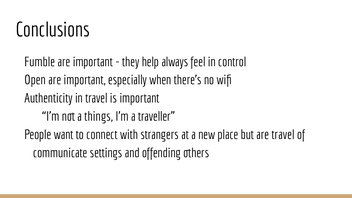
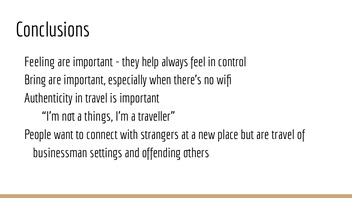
Fumble: Fumble -> Feeling
Open: Open -> Bring
communicate: communicate -> businessman
